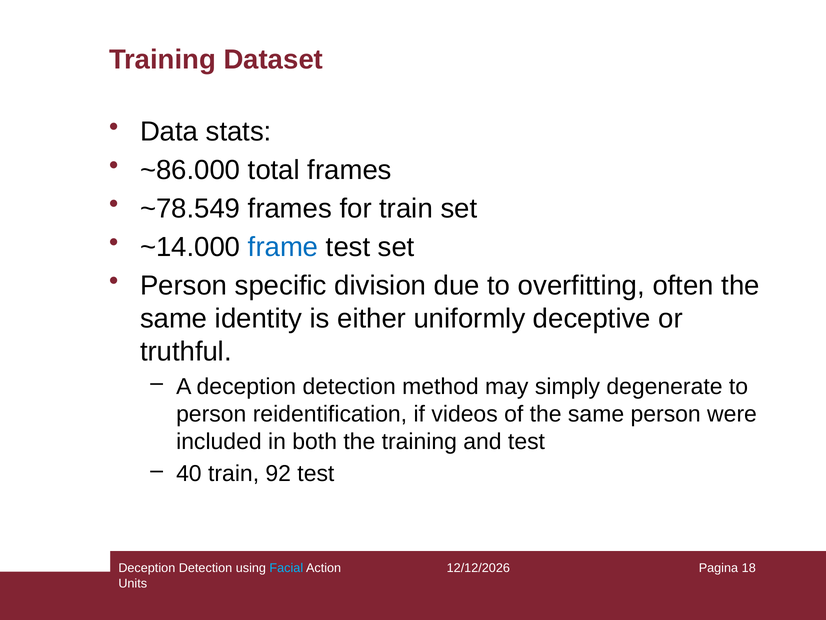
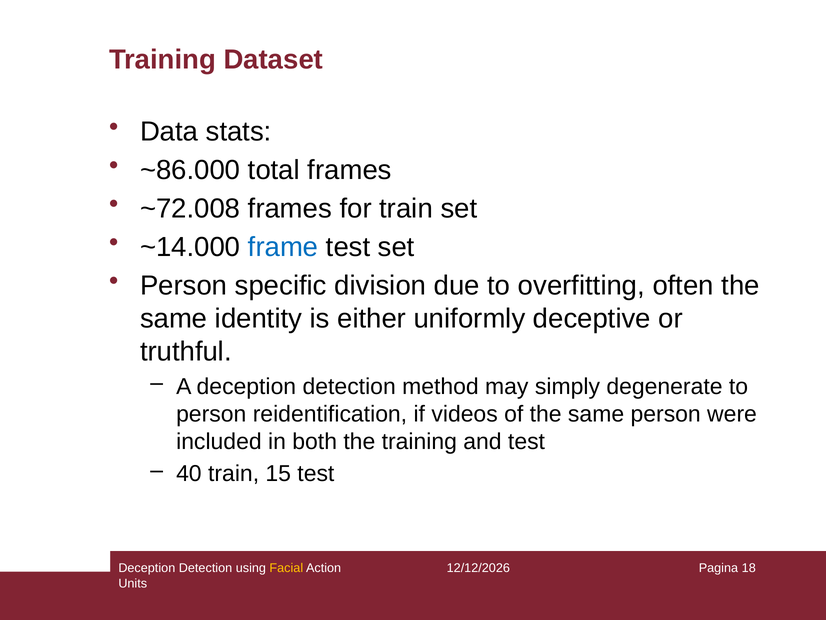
~78.549: ~78.549 -> ~72.008
92: 92 -> 15
Facial colour: light blue -> yellow
